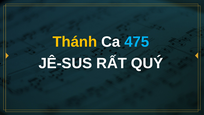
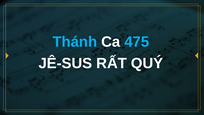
Thánh colour: yellow -> light blue
